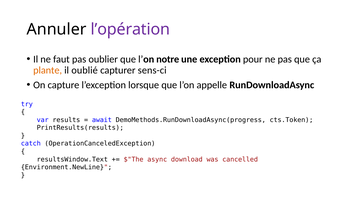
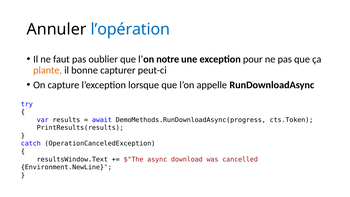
l’opération colour: purple -> blue
oublié: oublié -> bonne
sens-ci: sens-ci -> peut-ci
